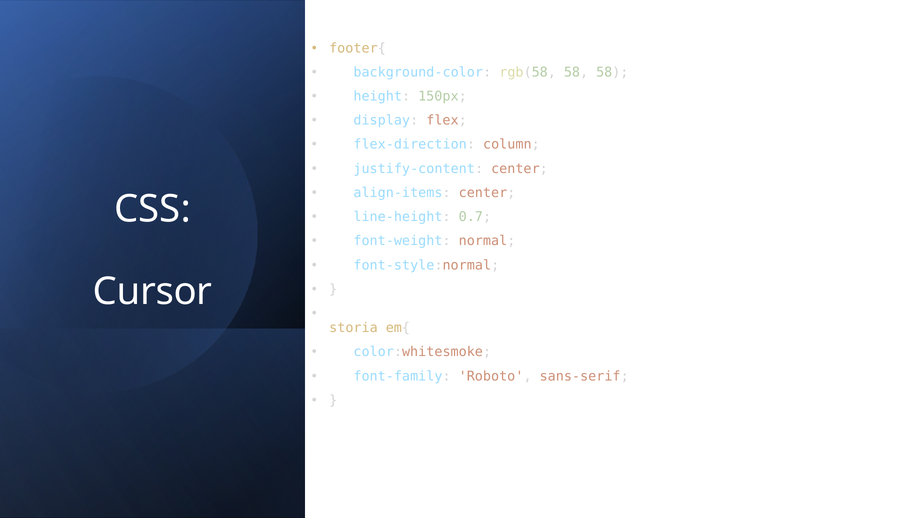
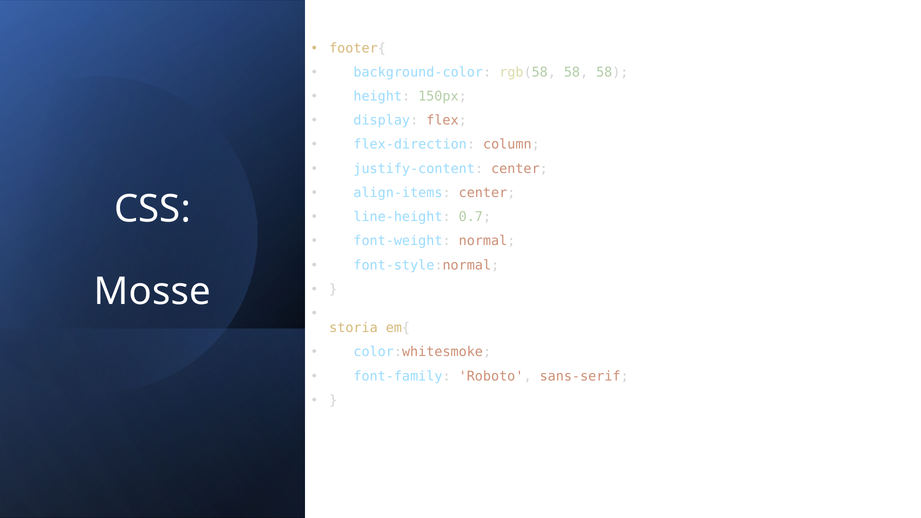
Cursor: Cursor -> Mosse
